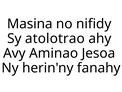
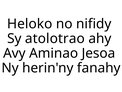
Masina: Masina -> Heloko
